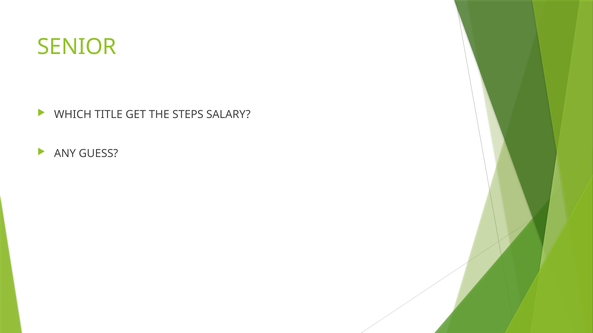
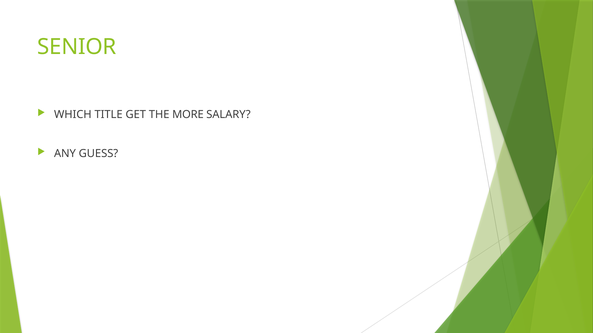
STEPS: STEPS -> MORE
